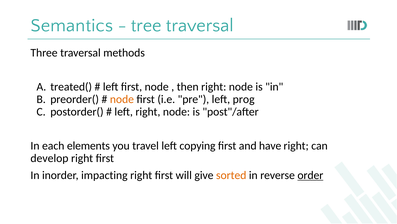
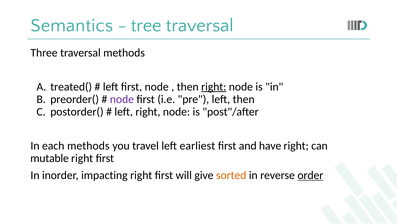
right at (214, 86) underline: none -> present
node at (122, 99) colour: orange -> purple
left prog: prog -> then
each elements: elements -> methods
copying: copying -> earliest
develop: develop -> mutable
